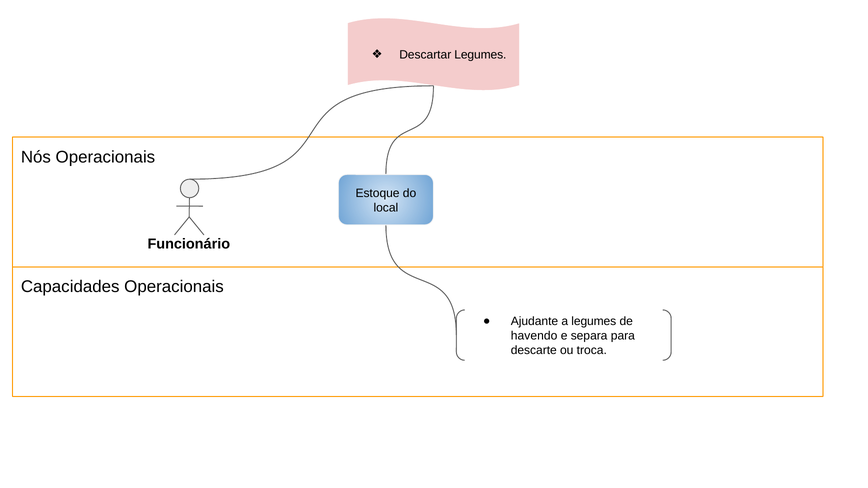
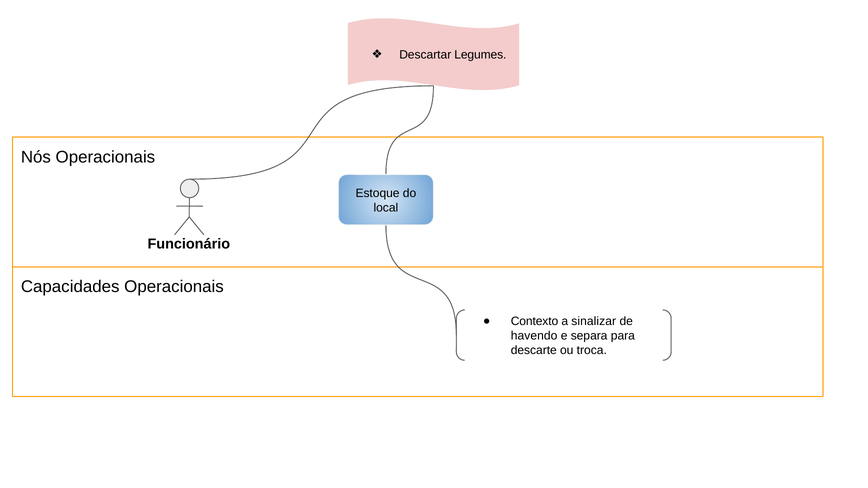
Ajudante: Ajudante -> Contexto
a legumes: legumes -> sinalizar
